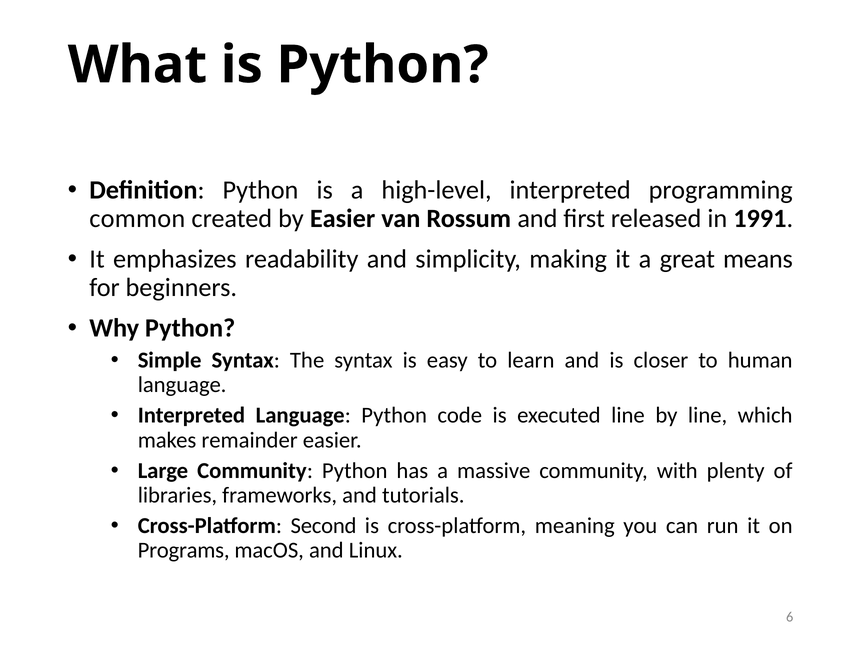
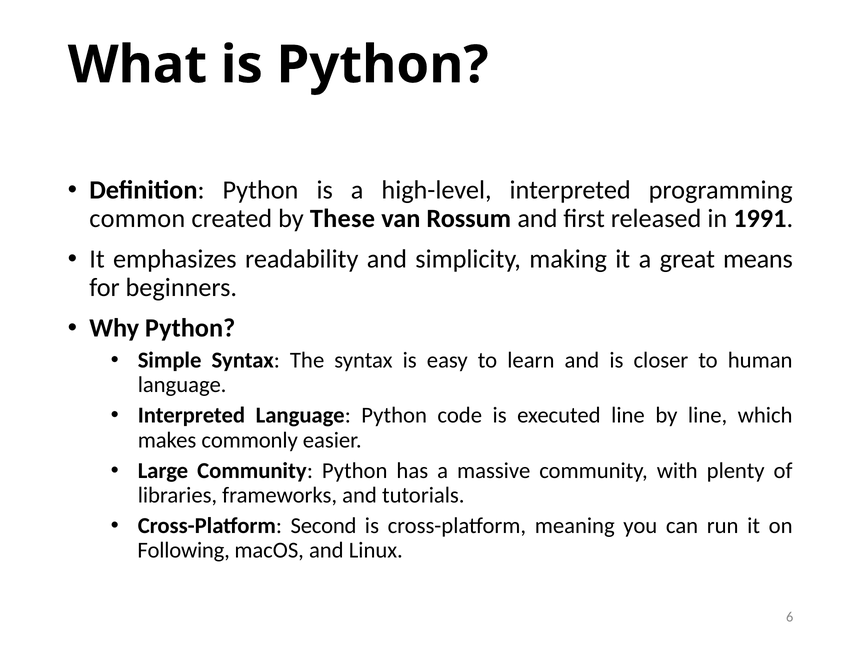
by Easier: Easier -> These
remainder: remainder -> commonly
Programs: Programs -> Following
